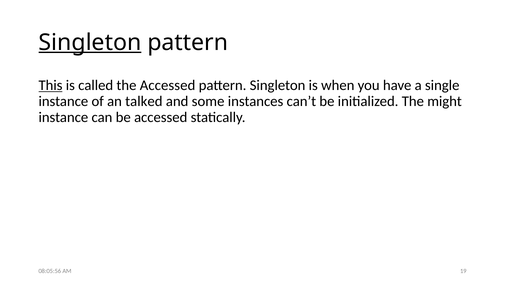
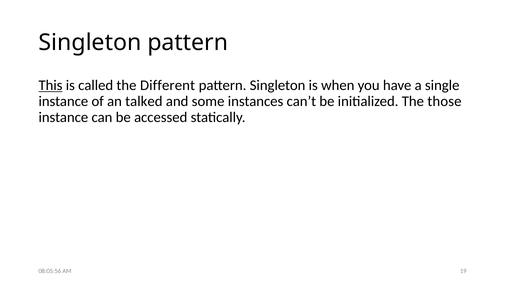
Singleton at (90, 42) underline: present -> none
the Accessed: Accessed -> Different
might: might -> those
